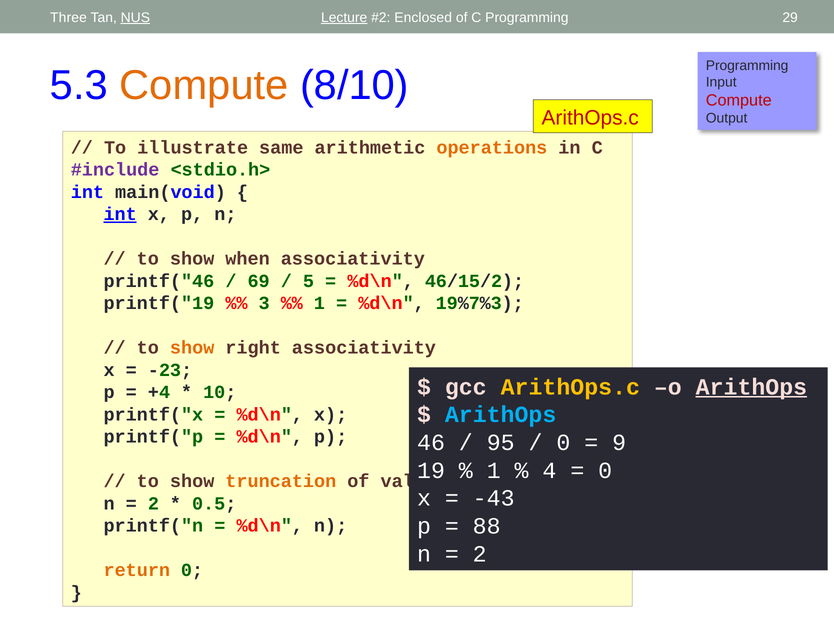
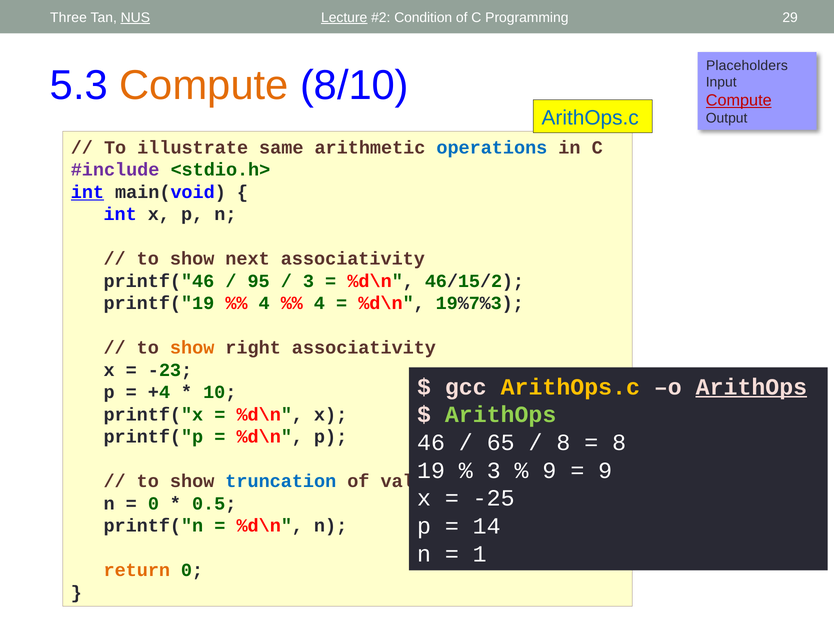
Enclosed: Enclosed -> Condition
Programming at (747, 65): Programming -> Placeholders
Compute at (739, 100) underline: none -> present
ArithOps.c at (590, 118) colour: red -> blue
operations colour: orange -> blue
int at (87, 192) underline: none -> present
int at (120, 214) underline: present -> none
when: when -> next
69: 69 -> 95
5 at (308, 281): 5 -> 3
3 at (264, 303): 3 -> 4
1 at (319, 303): 1 -> 4
ArithOps at (501, 414) colour: light blue -> light green
95: 95 -> 65
0 at (563, 442): 0 -> 8
9 at (619, 442): 9 -> 8
1 at (494, 470): 1 -> 3
4 at (549, 470): 4 -> 9
0 at (605, 470): 0 -> 9
truncation colour: orange -> blue
-43: -43 -> -25
2 at (153, 503): 2 -> 0
88: 88 -> 14
2 at (480, 553): 2 -> 1
